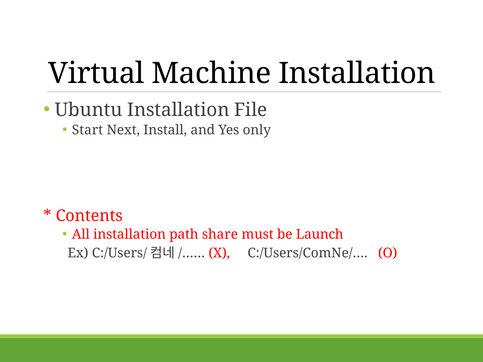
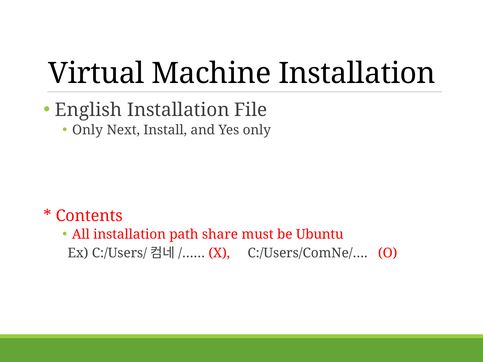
Ubuntu: Ubuntu -> English
Start at (88, 130): Start -> Only
Launch: Launch -> Ubuntu
